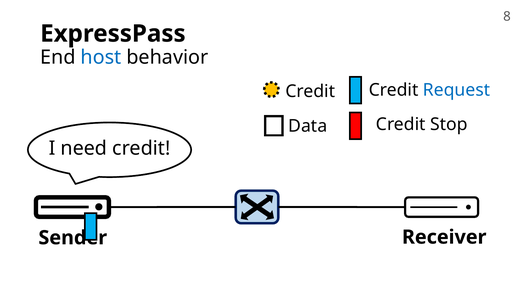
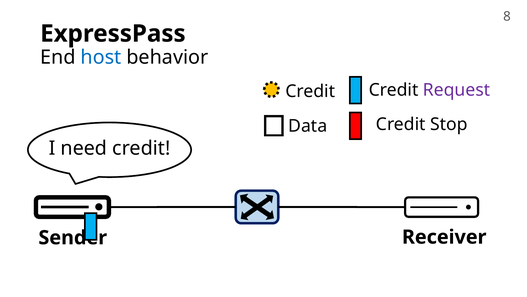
Request colour: blue -> purple
